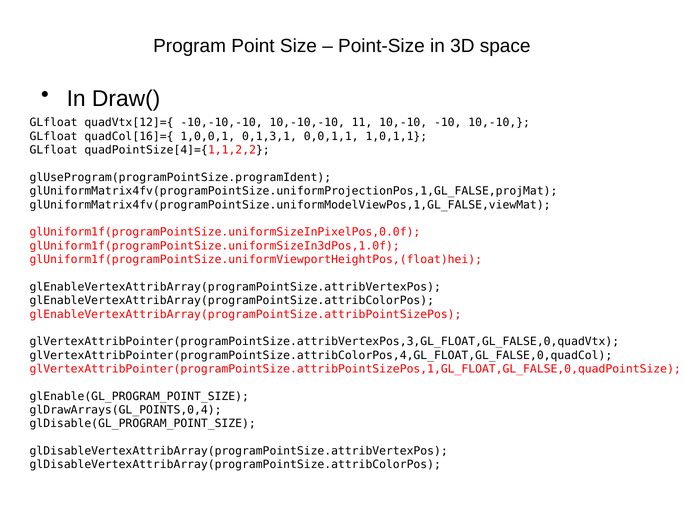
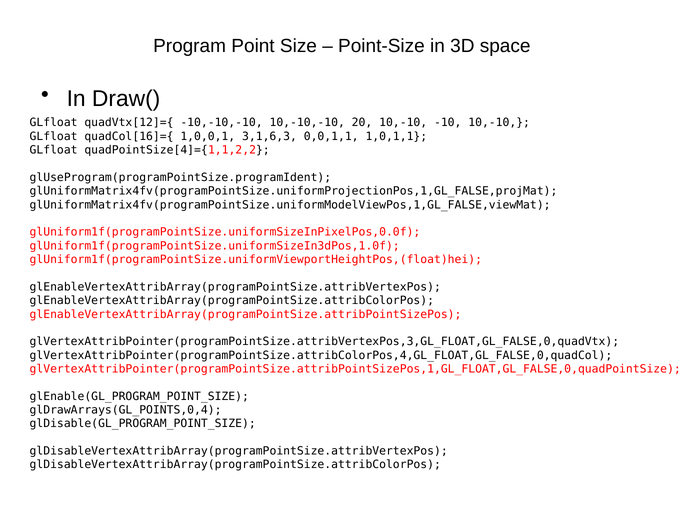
11: 11 -> 20
0,1,3,1: 0,1,3,1 -> 3,1,6,3
